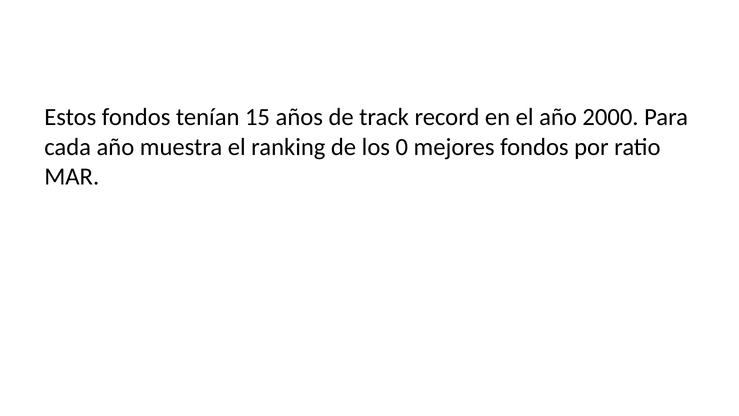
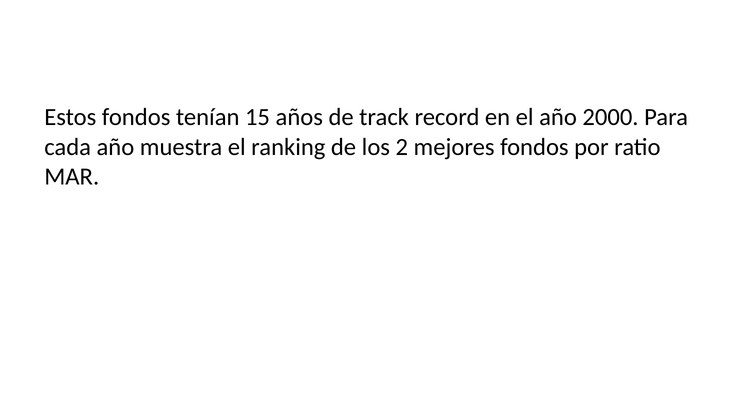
0: 0 -> 2
